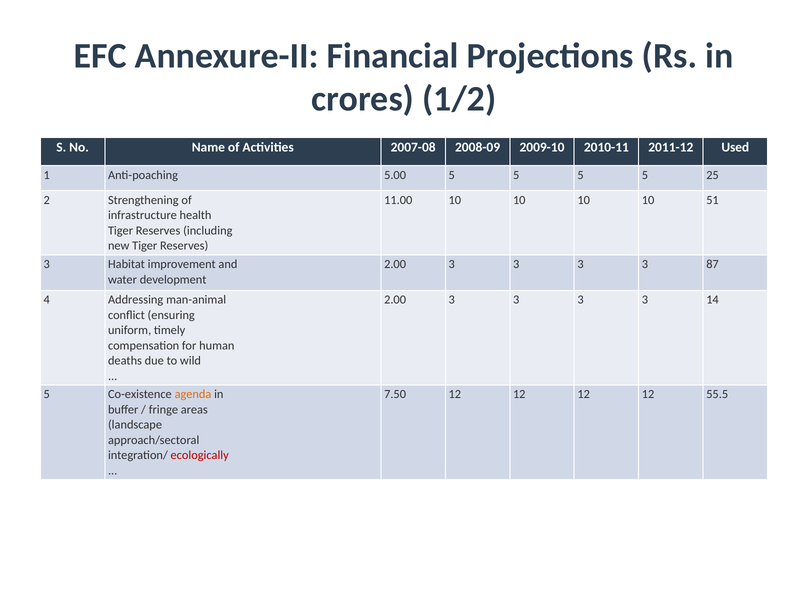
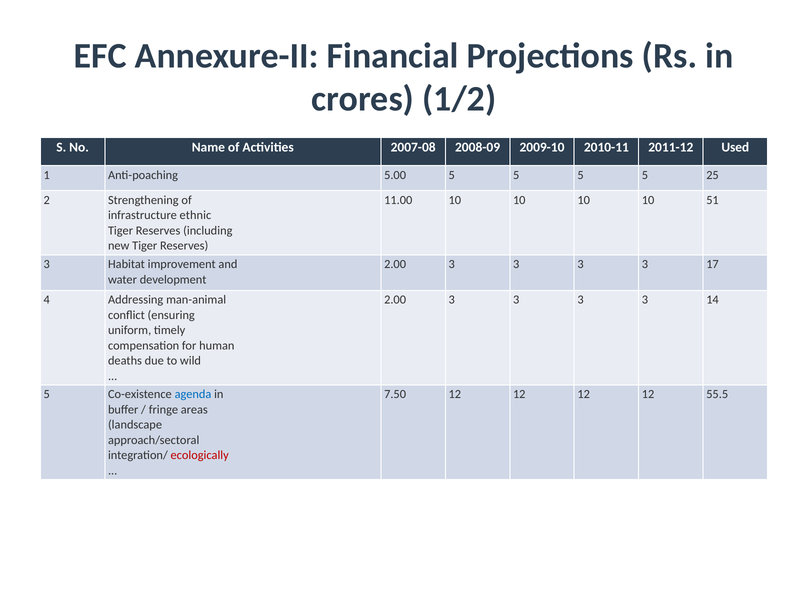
health: health -> ethnic
87: 87 -> 17
agenda colour: orange -> blue
